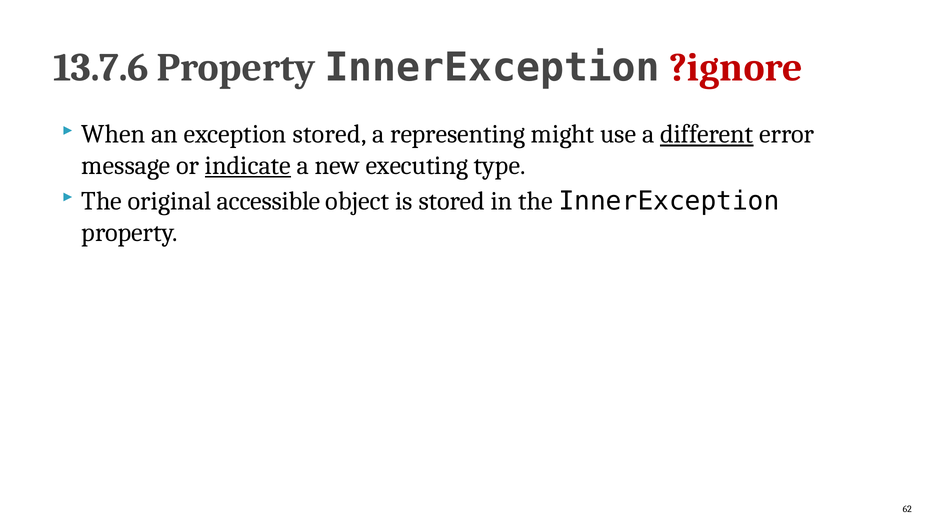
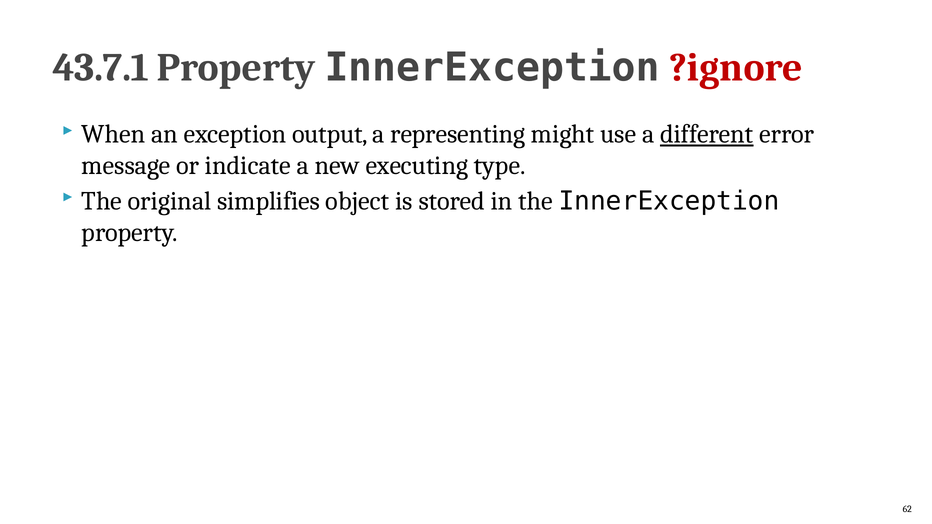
13.7.6: 13.7.6 -> 43.7.1
exception stored: stored -> output
indicate underline: present -> none
accessible: accessible -> simplifies
